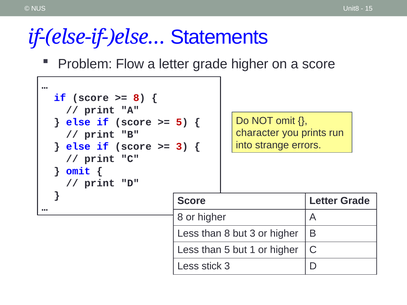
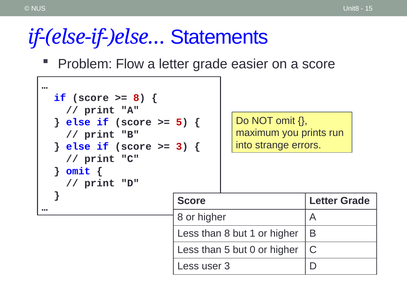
grade higher: higher -> easier
character: character -> maximum
but 3: 3 -> 1
1: 1 -> 0
stick: stick -> user
